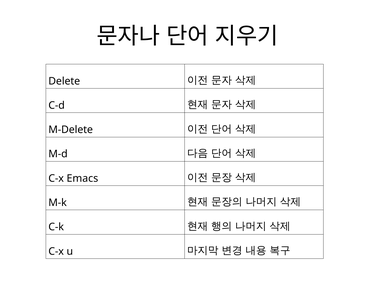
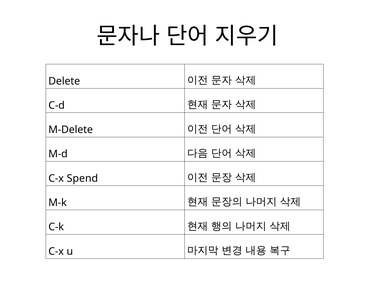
Emacs: Emacs -> Spend
